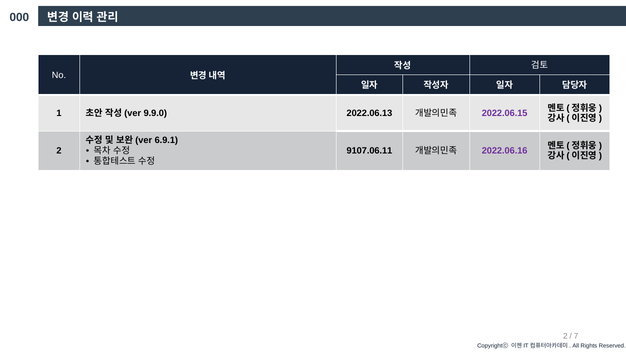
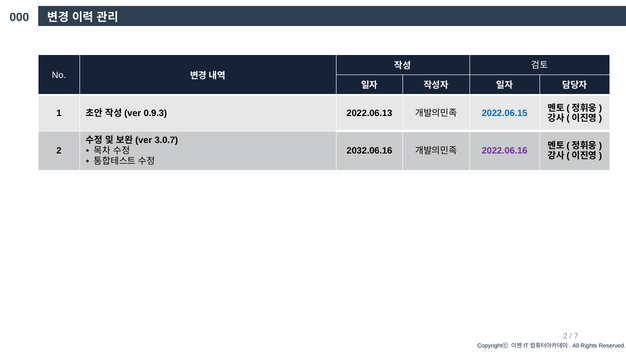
9.9.0: 9.9.0 -> 0.9.3
2022.06.15 colour: purple -> blue
6.9.1: 6.9.1 -> 3.0.7
9107.06.11: 9107.06.11 -> 2032.06.16
